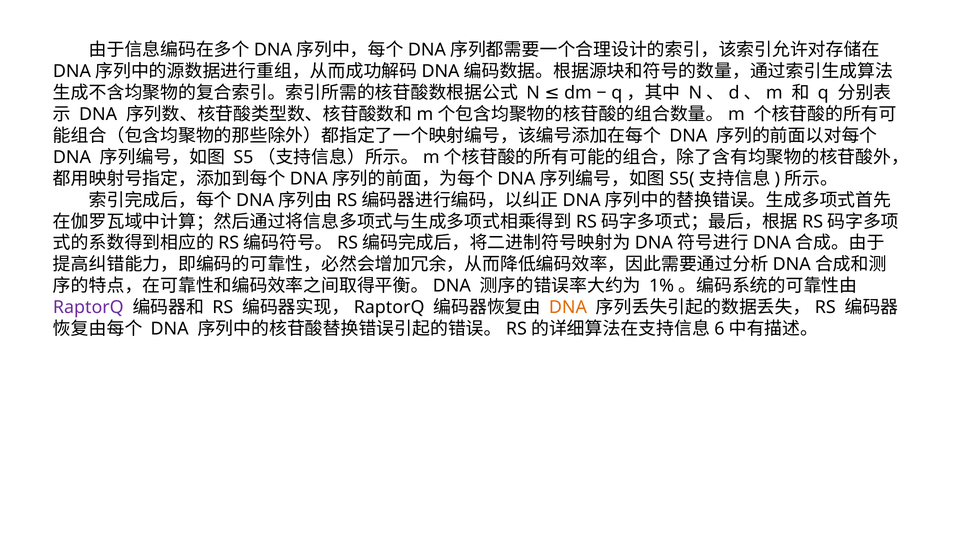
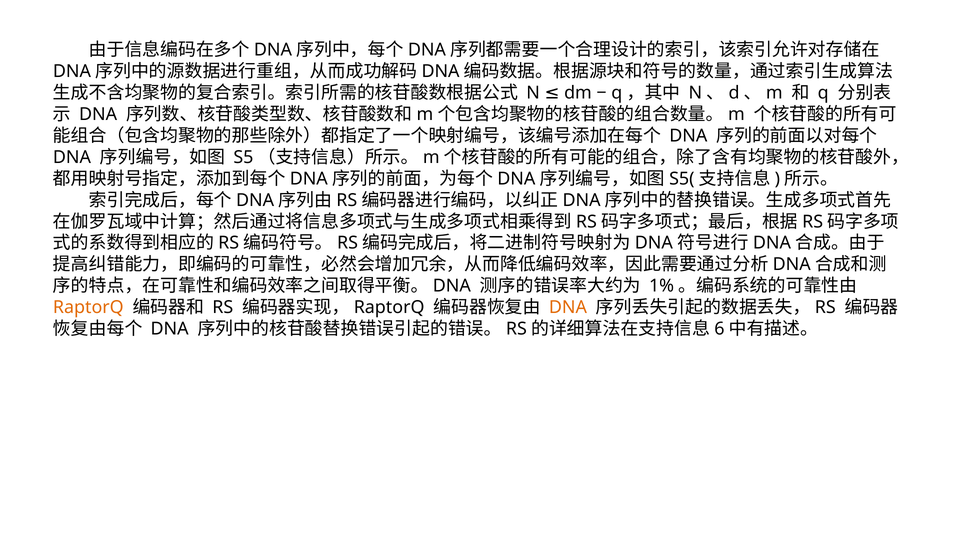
RaptorQ colour: purple -> orange
